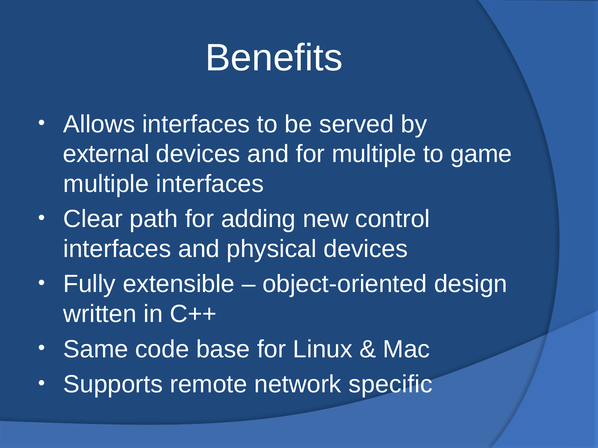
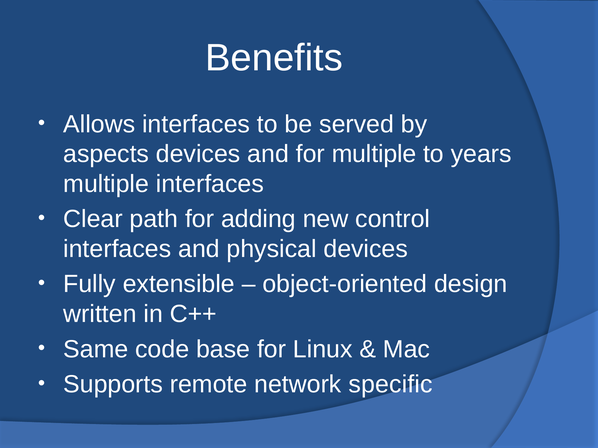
external: external -> aspects
game: game -> years
